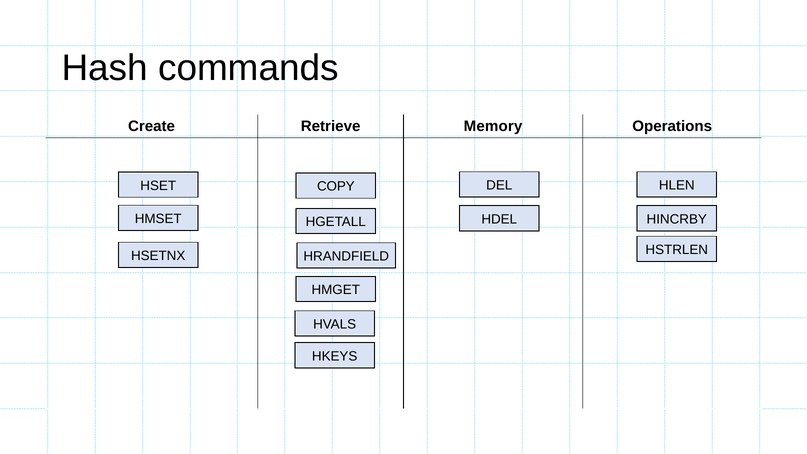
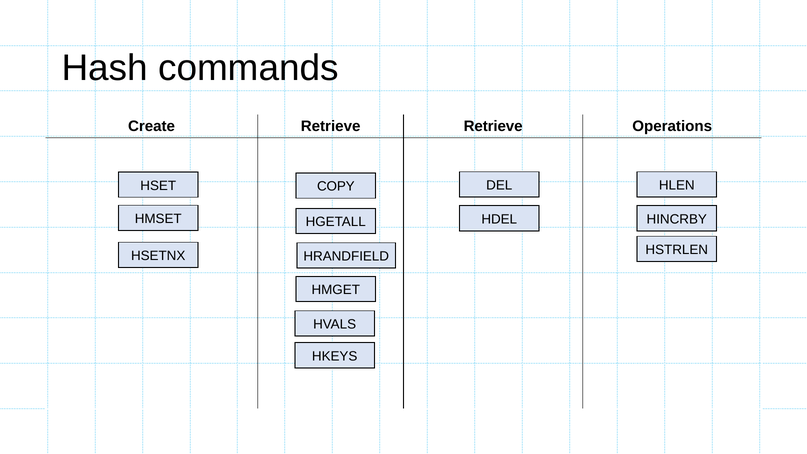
Retrieve Memory: Memory -> Retrieve
